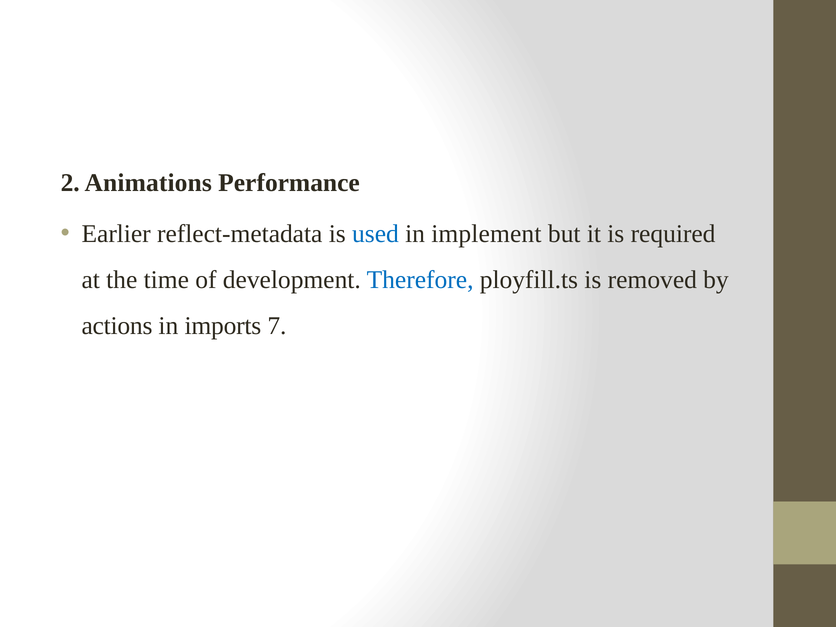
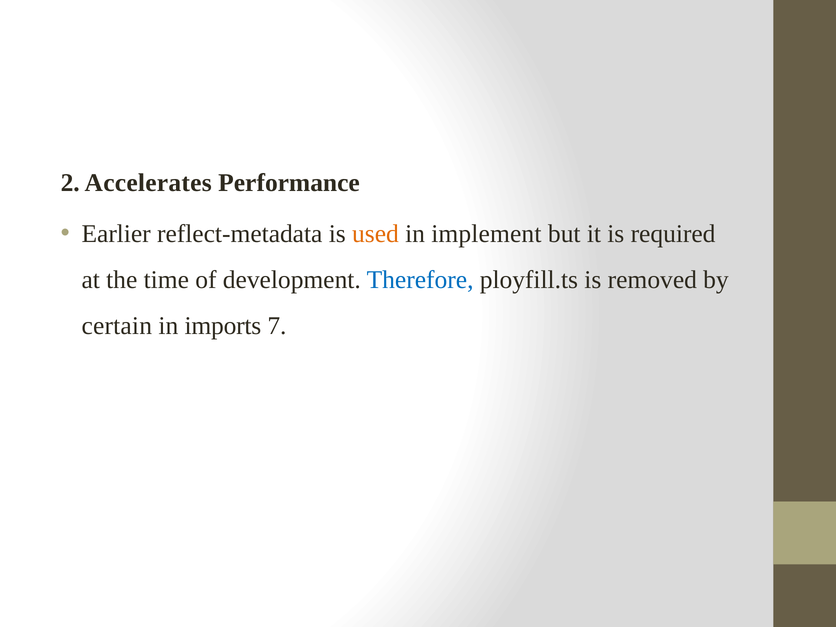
Animations: Animations -> Accelerates
used colour: blue -> orange
actions: actions -> certain
